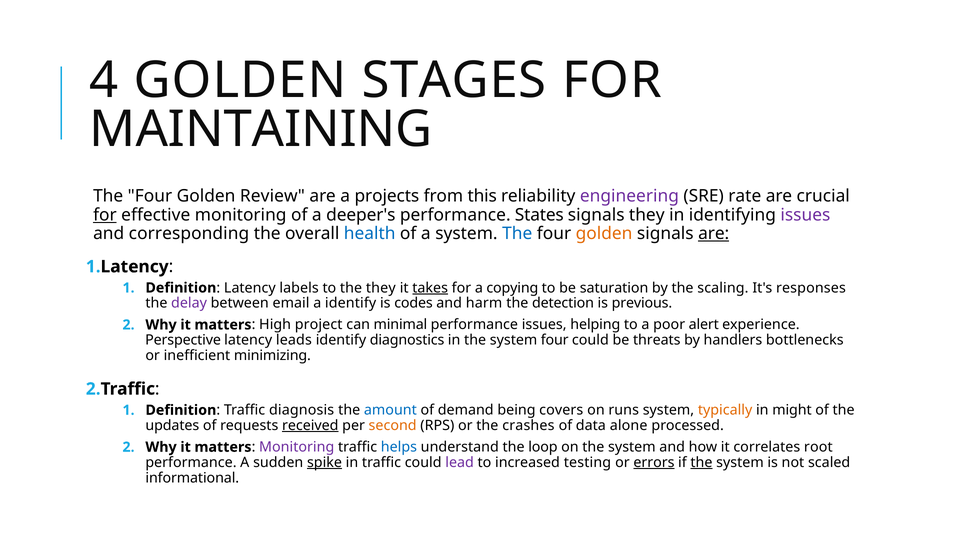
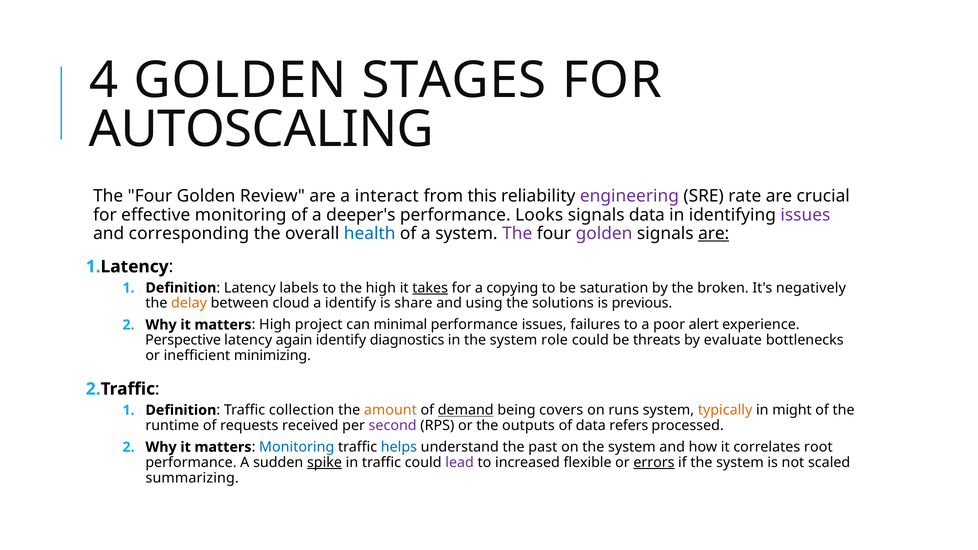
MAINTAINING: MAINTAINING -> AUTOSCALING
projects: projects -> interact
for at (105, 215) underline: present -> none
States: States -> Looks
signals they: they -> data
The at (517, 234) colour: blue -> purple
golden at (604, 234) colour: orange -> purple
the they: they -> high
scaling: scaling -> broken
responses: responses -> negatively
delay colour: purple -> orange
email: email -> cloud
codes: codes -> share
harm: harm -> using
detection: detection -> solutions
helping: helping -> failures
leads: leads -> again
system four: four -> role
handlers: handlers -> evaluate
diagnosis: diagnosis -> collection
amount colour: blue -> orange
demand underline: none -> present
updates: updates -> runtime
received underline: present -> none
second colour: orange -> purple
crashes: crashes -> outputs
alone: alone -> refers
Monitoring at (297, 447) colour: purple -> blue
loop: loop -> past
testing: testing -> flexible
the at (701, 463) underline: present -> none
informational: informational -> summarizing
